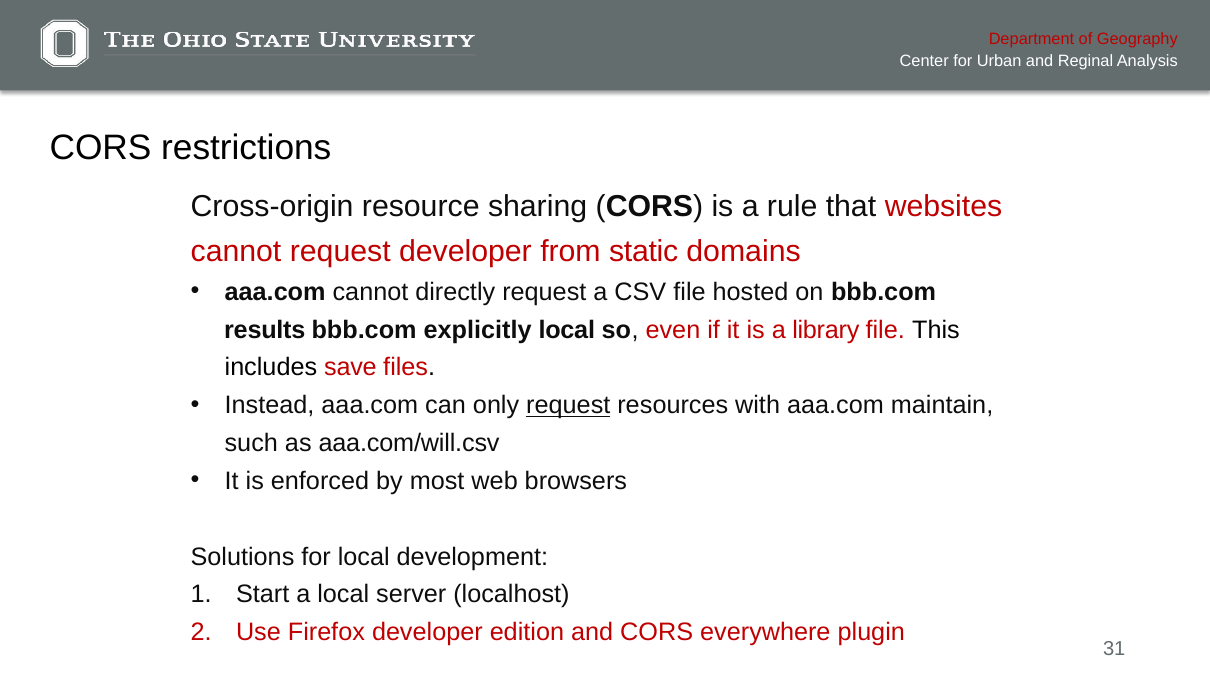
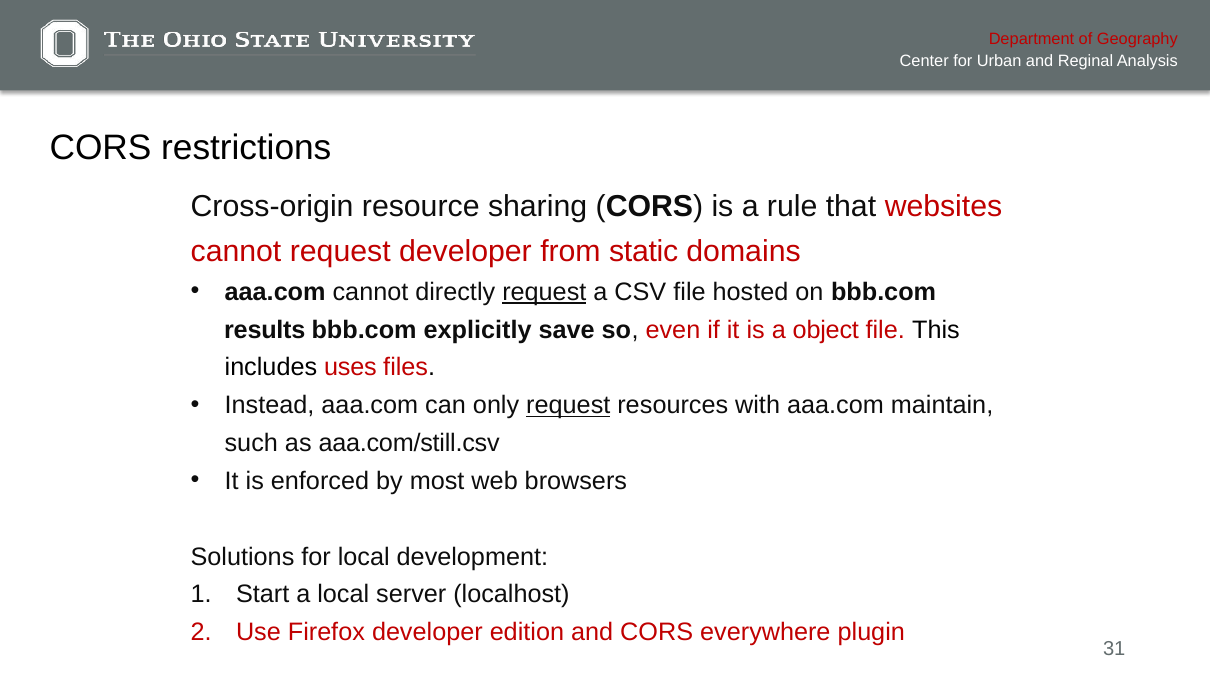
request at (544, 292) underline: none -> present
explicitly local: local -> save
library: library -> object
save: save -> uses
aaa.com/will.csv: aaa.com/will.csv -> aaa.com/still.csv
